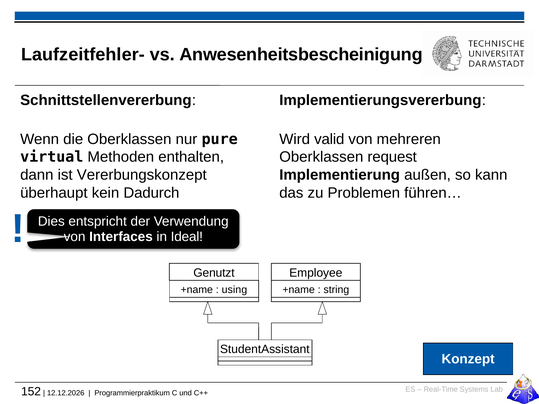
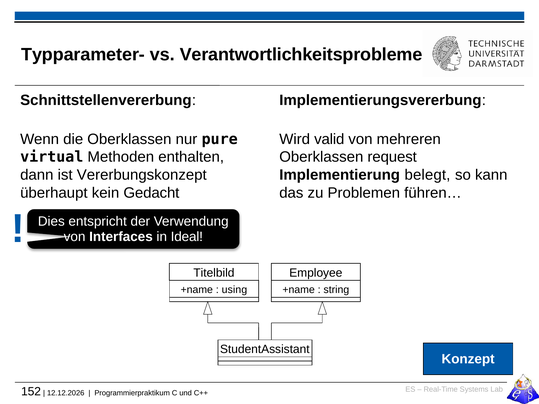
Laufzeitfehler-: Laufzeitfehler- -> Typparameter-
Anwesenheitsbescheinigung: Anwesenheitsbescheinigung -> Verantwortlichkeitsprobleme
außen: außen -> belegt
Dadurch: Dadurch -> Gedacht
Genutzt: Genutzt -> Titelbild
